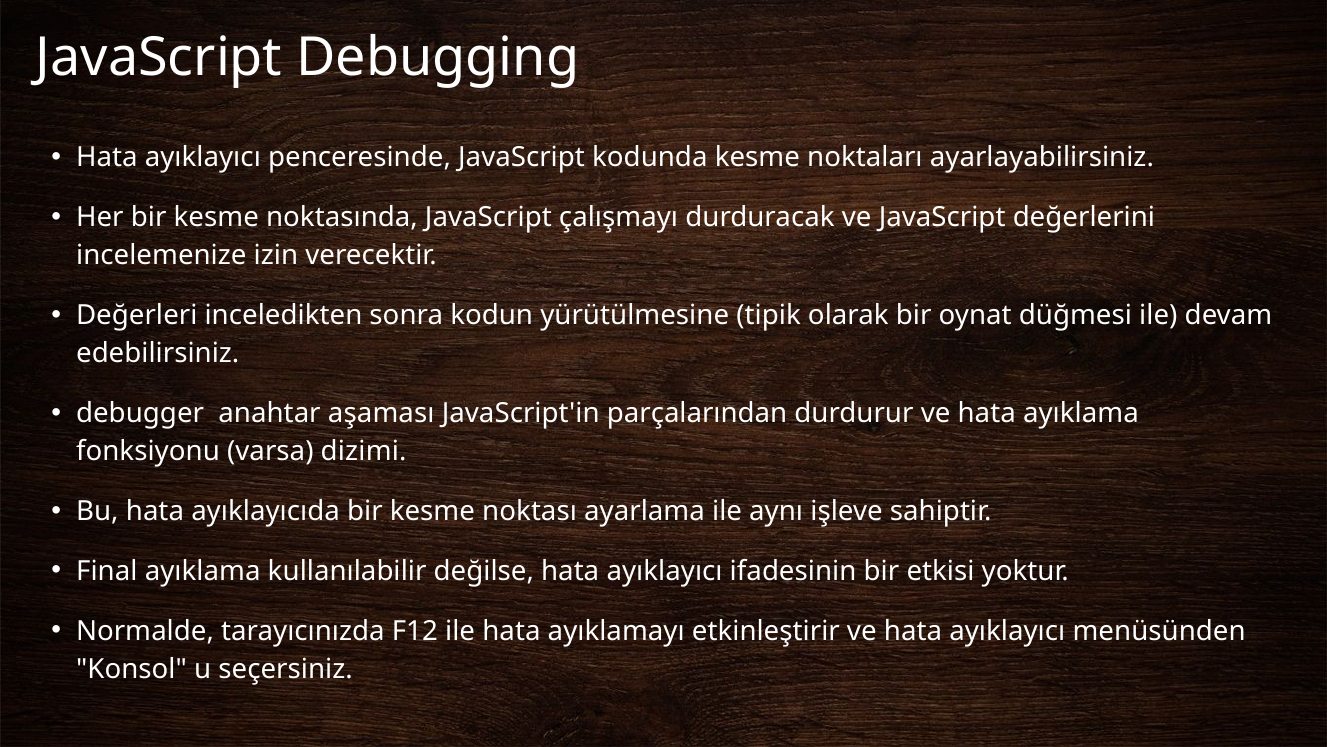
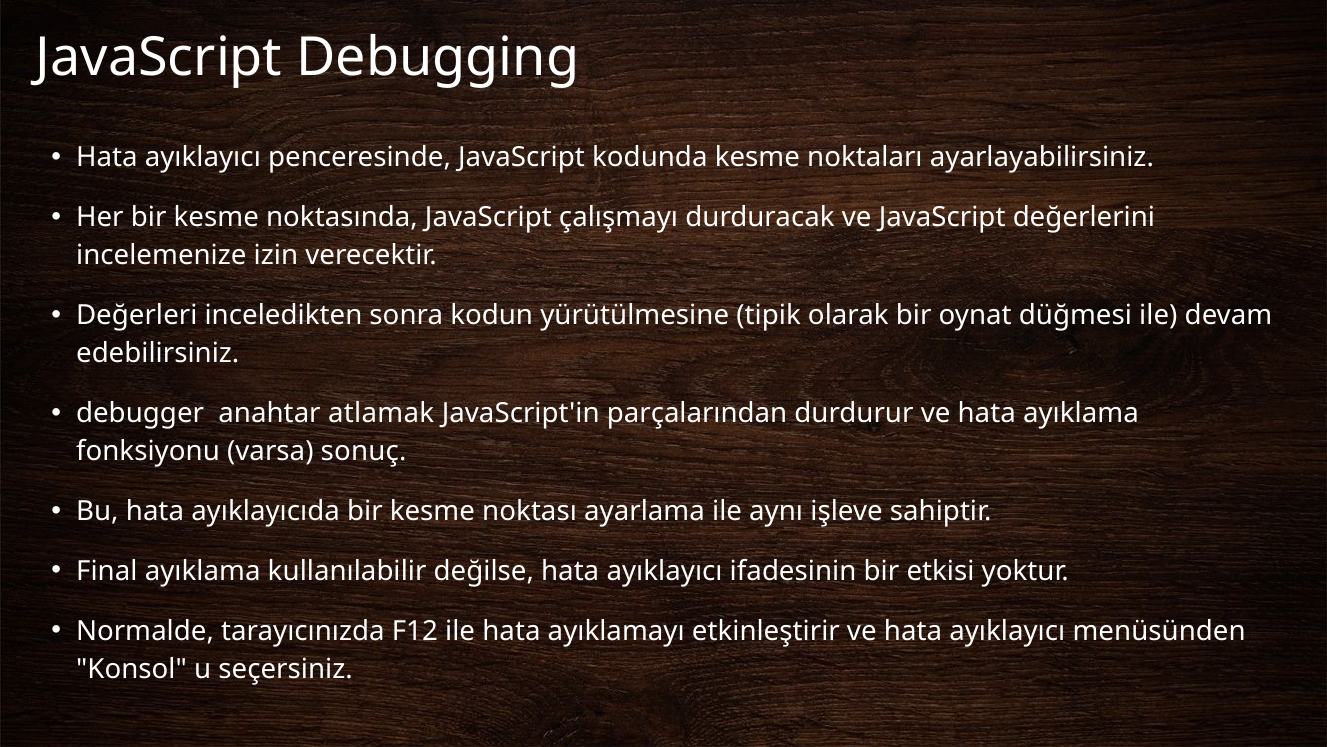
aşaması: aşaması -> atlamak
dizimi: dizimi -> sonuç
